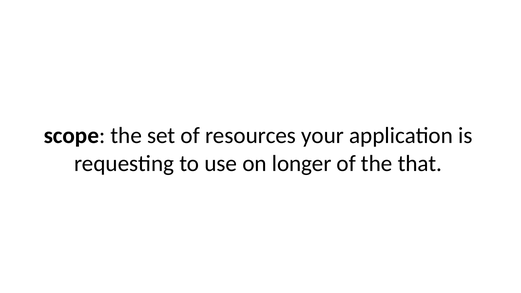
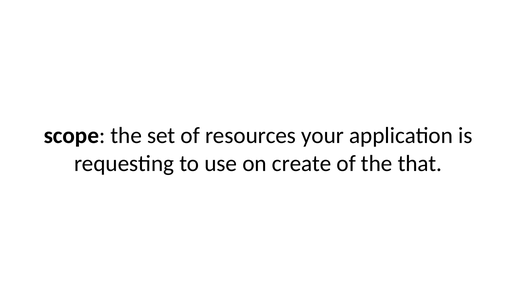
longer: longer -> create
